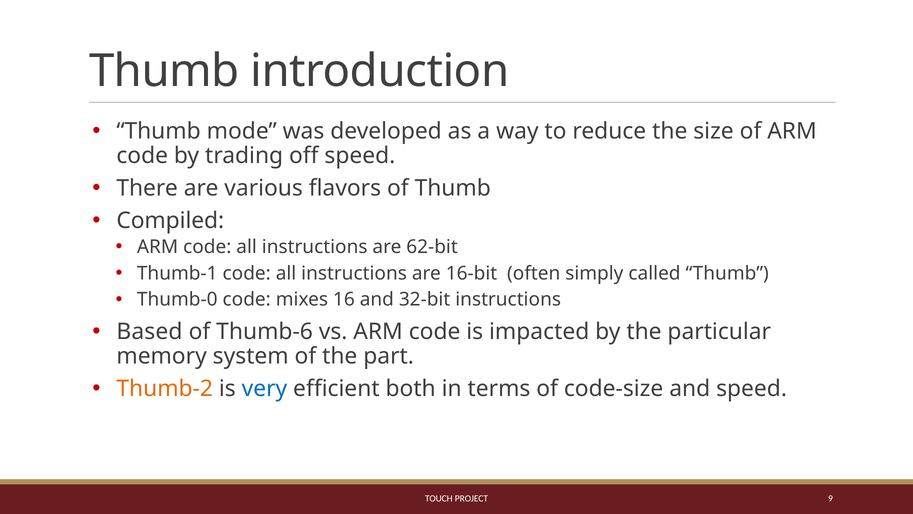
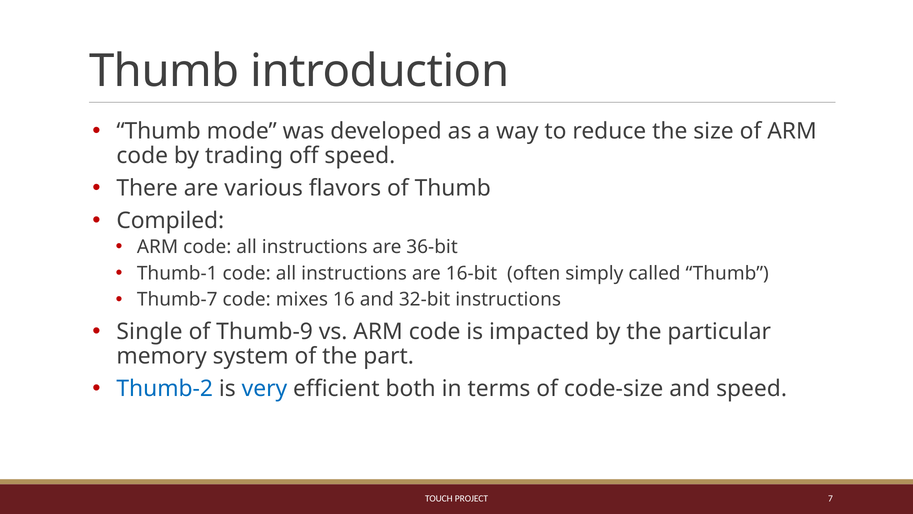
62-bit: 62-bit -> 36-bit
Thumb-0: Thumb-0 -> Thumb-7
Based: Based -> Single
Thumb-6: Thumb-6 -> Thumb-9
Thumb-2 colour: orange -> blue
9: 9 -> 7
